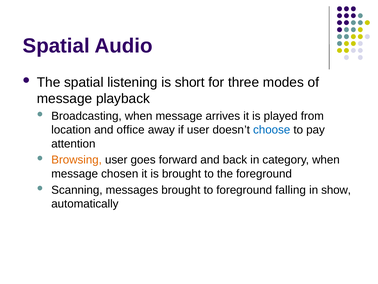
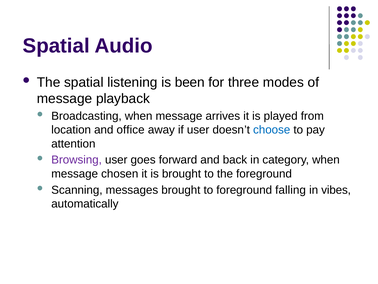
short: short -> been
Browsing colour: orange -> purple
show: show -> vibes
